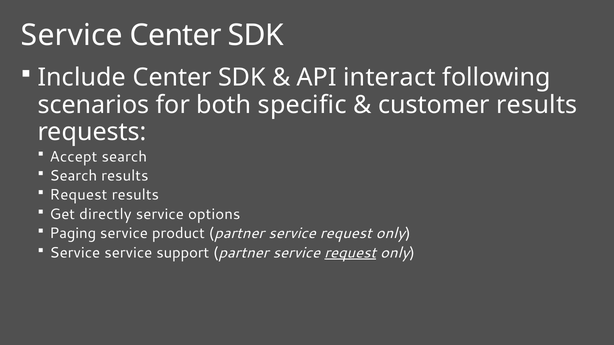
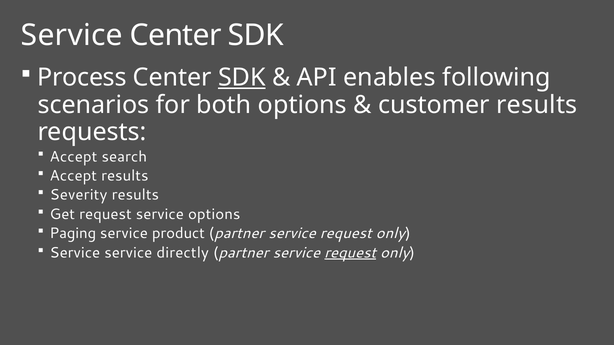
Include: Include -> Process
SDK at (242, 78) underline: none -> present
interact: interact -> enables
both specific: specific -> options
Search at (73, 176): Search -> Accept
Request at (79, 195): Request -> Severity
Get directly: directly -> request
support: support -> directly
